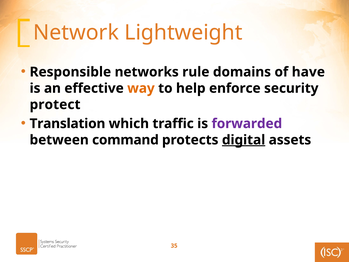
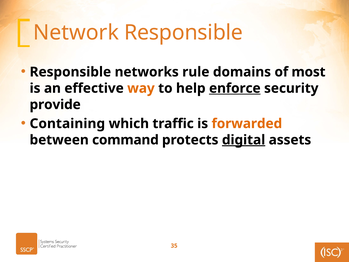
Network Lightweight: Lightweight -> Responsible
have: have -> most
enforce underline: none -> present
protect: protect -> provide
Translation: Translation -> Containing
forwarded colour: purple -> orange
